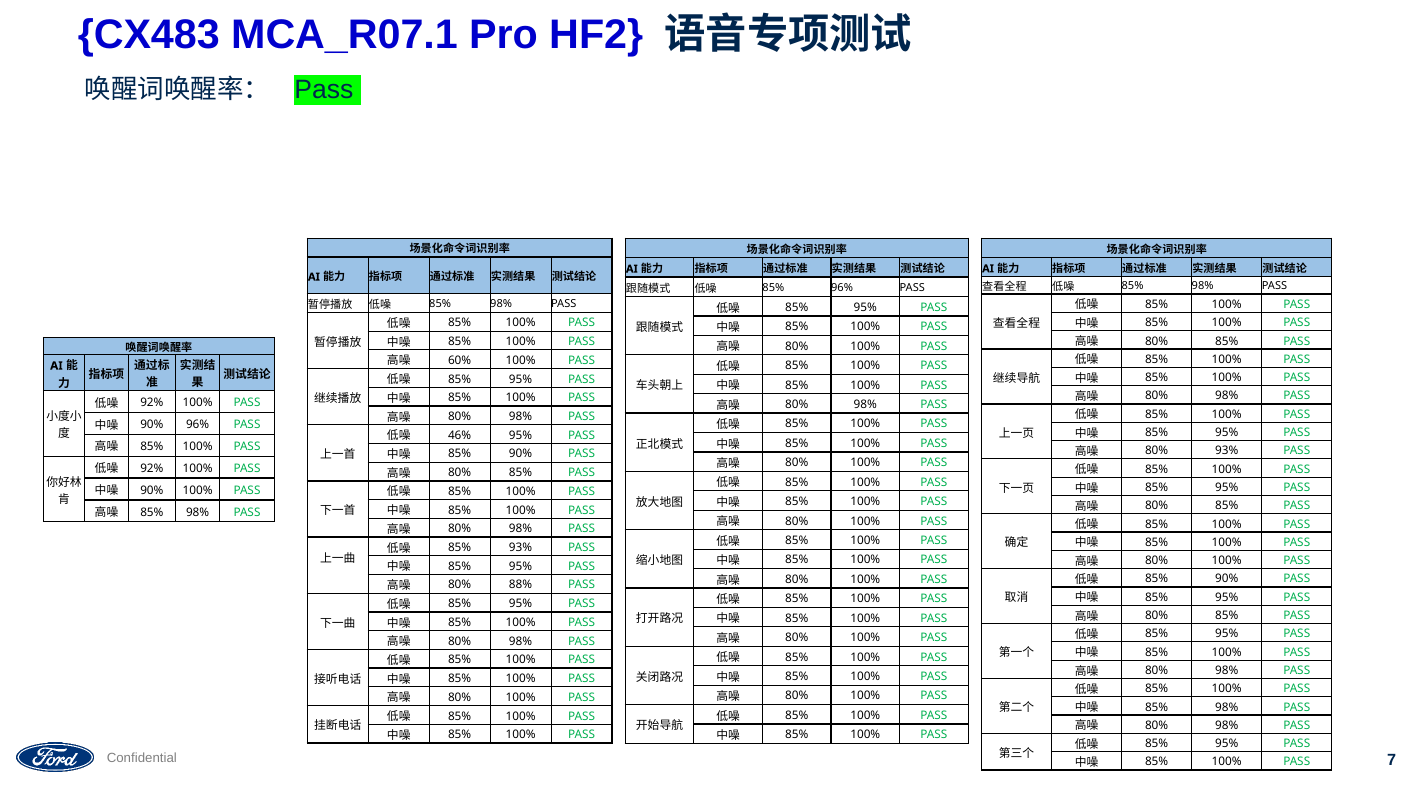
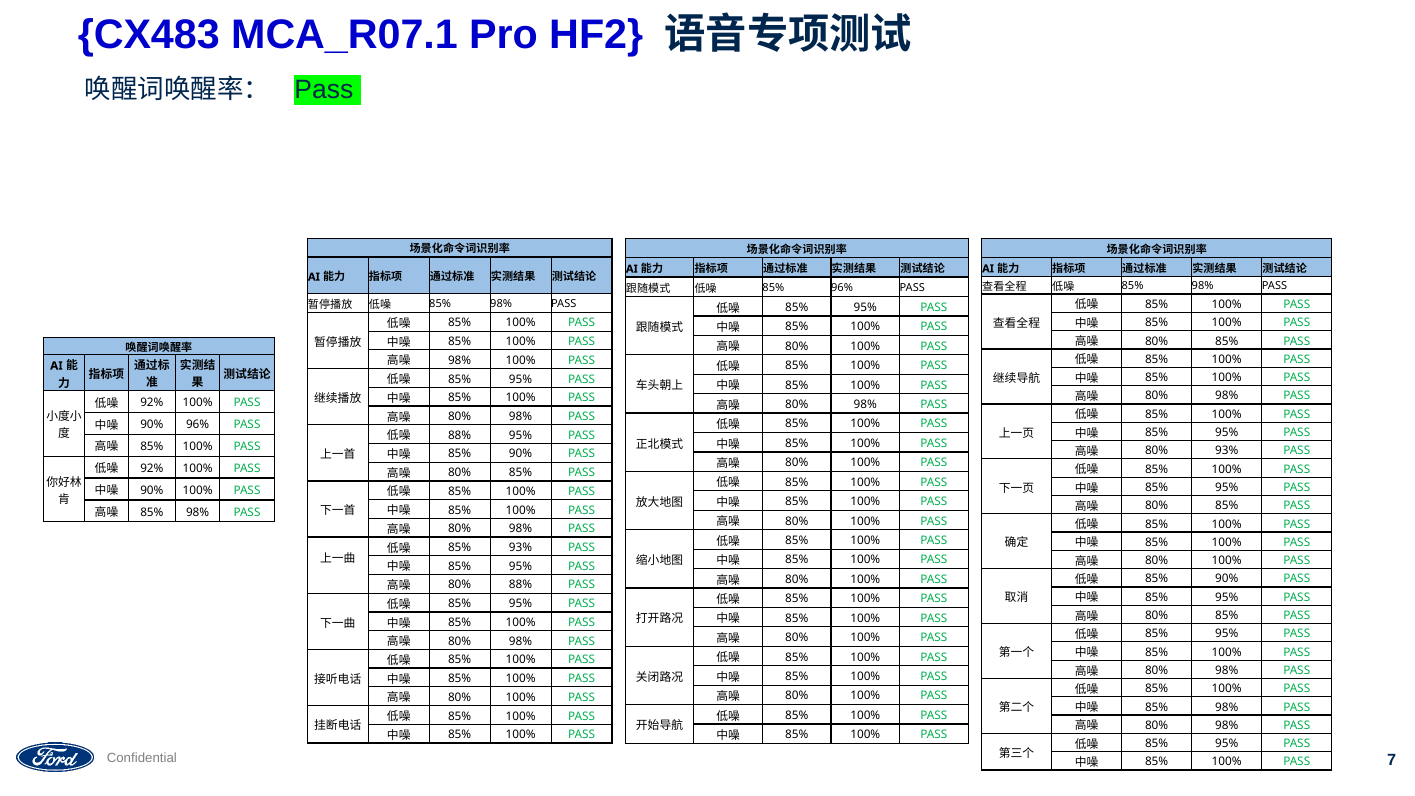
60% at (460, 360): 60% -> 98%
46% at (460, 435): 46% -> 88%
